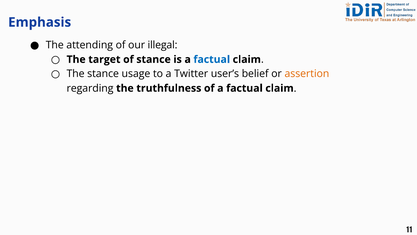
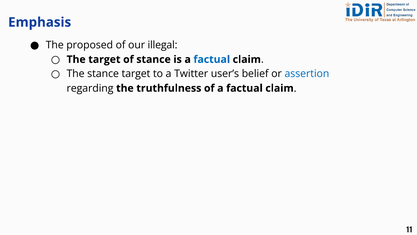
attending: attending -> proposed
stance usage: usage -> target
assertion colour: orange -> blue
